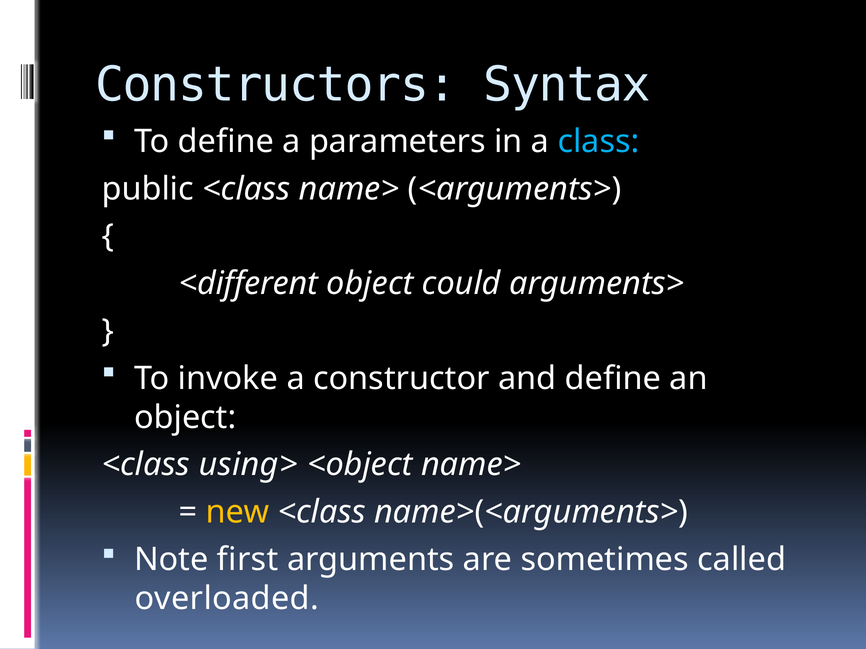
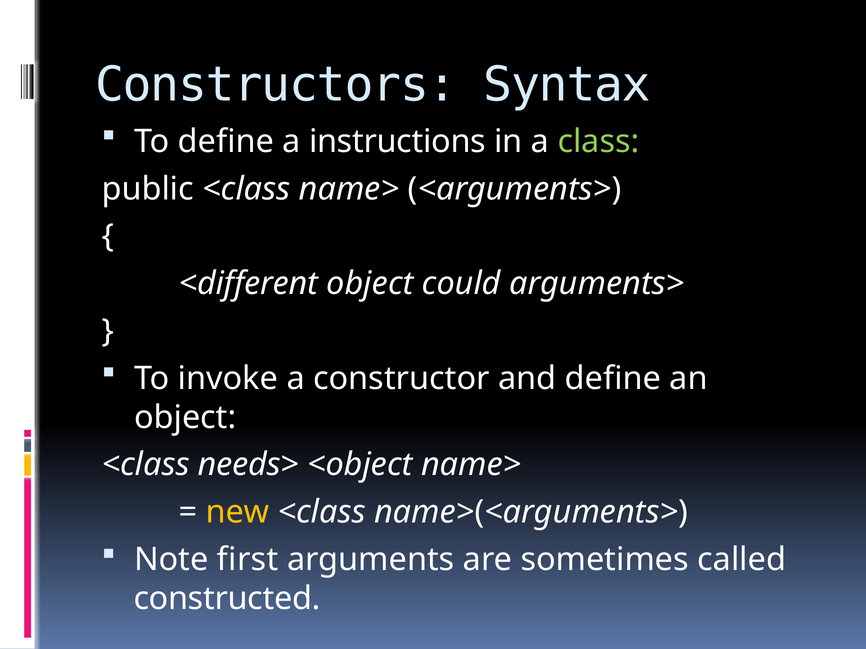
parameters: parameters -> instructions
class colour: light blue -> light green
using>: using> -> needs>
overloaded: overloaded -> constructed
